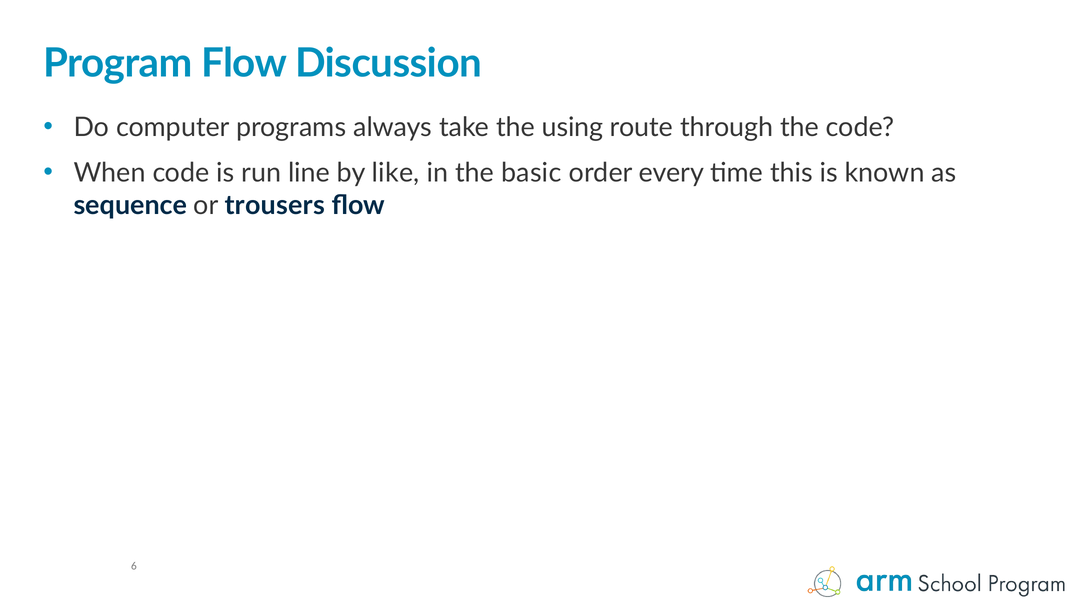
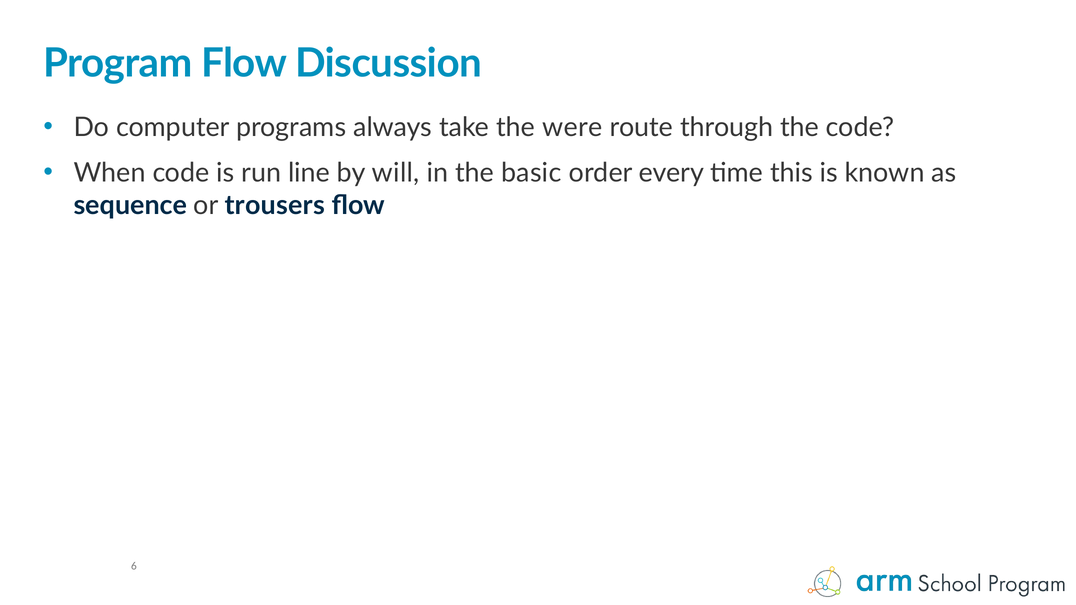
using: using -> were
like: like -> will
